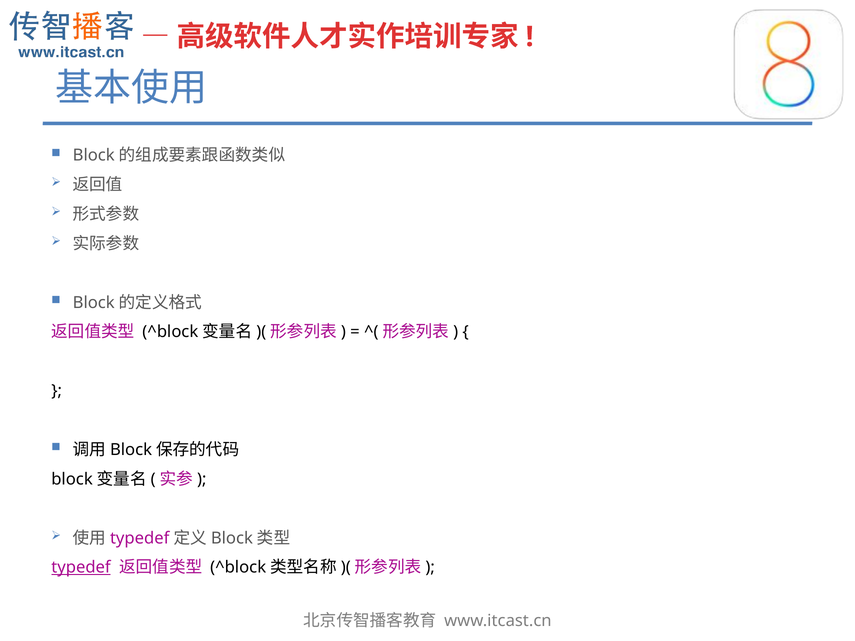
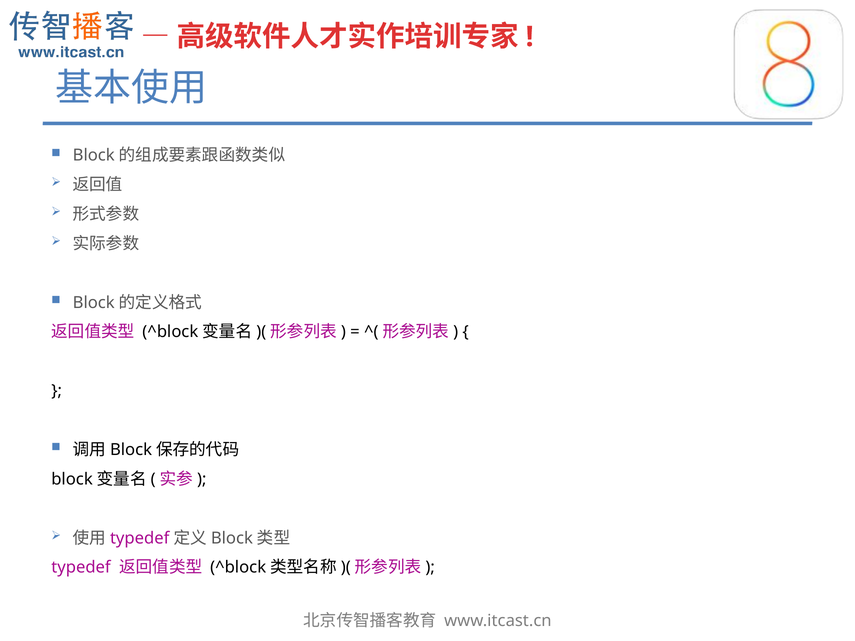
typedef underline: present -> none
